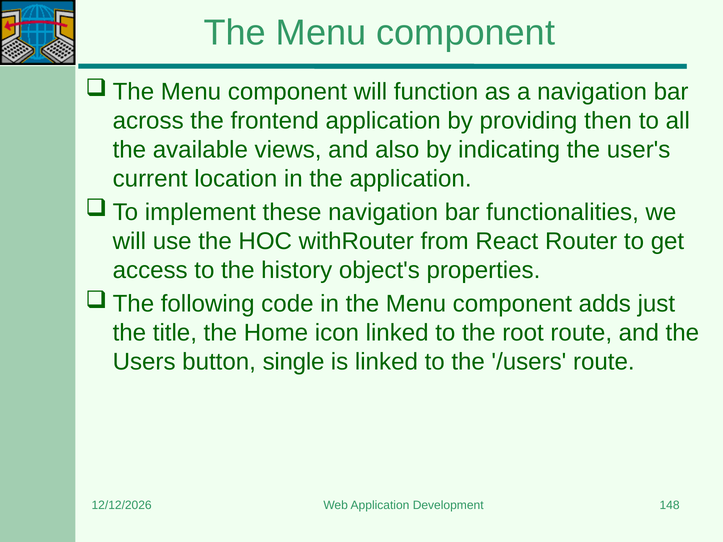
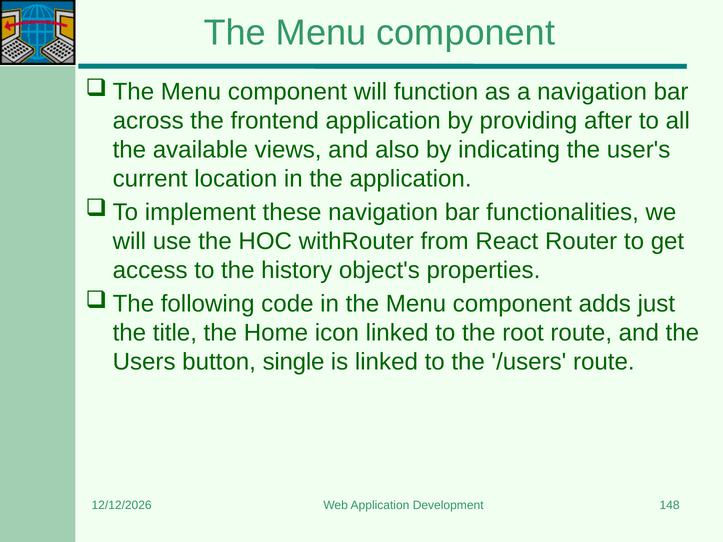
then: then -> after
